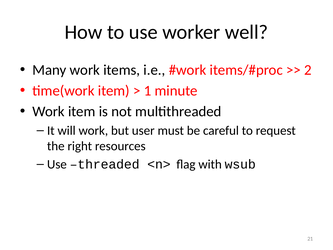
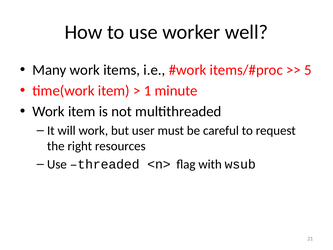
2: 2 -> 5
